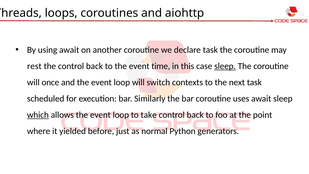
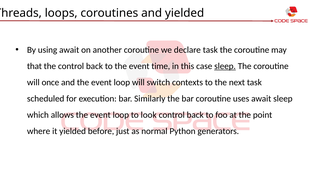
and aiohttp: aiohttp -> yielded
rest: rest -> that
which underline: present -> none
take: take -> look
